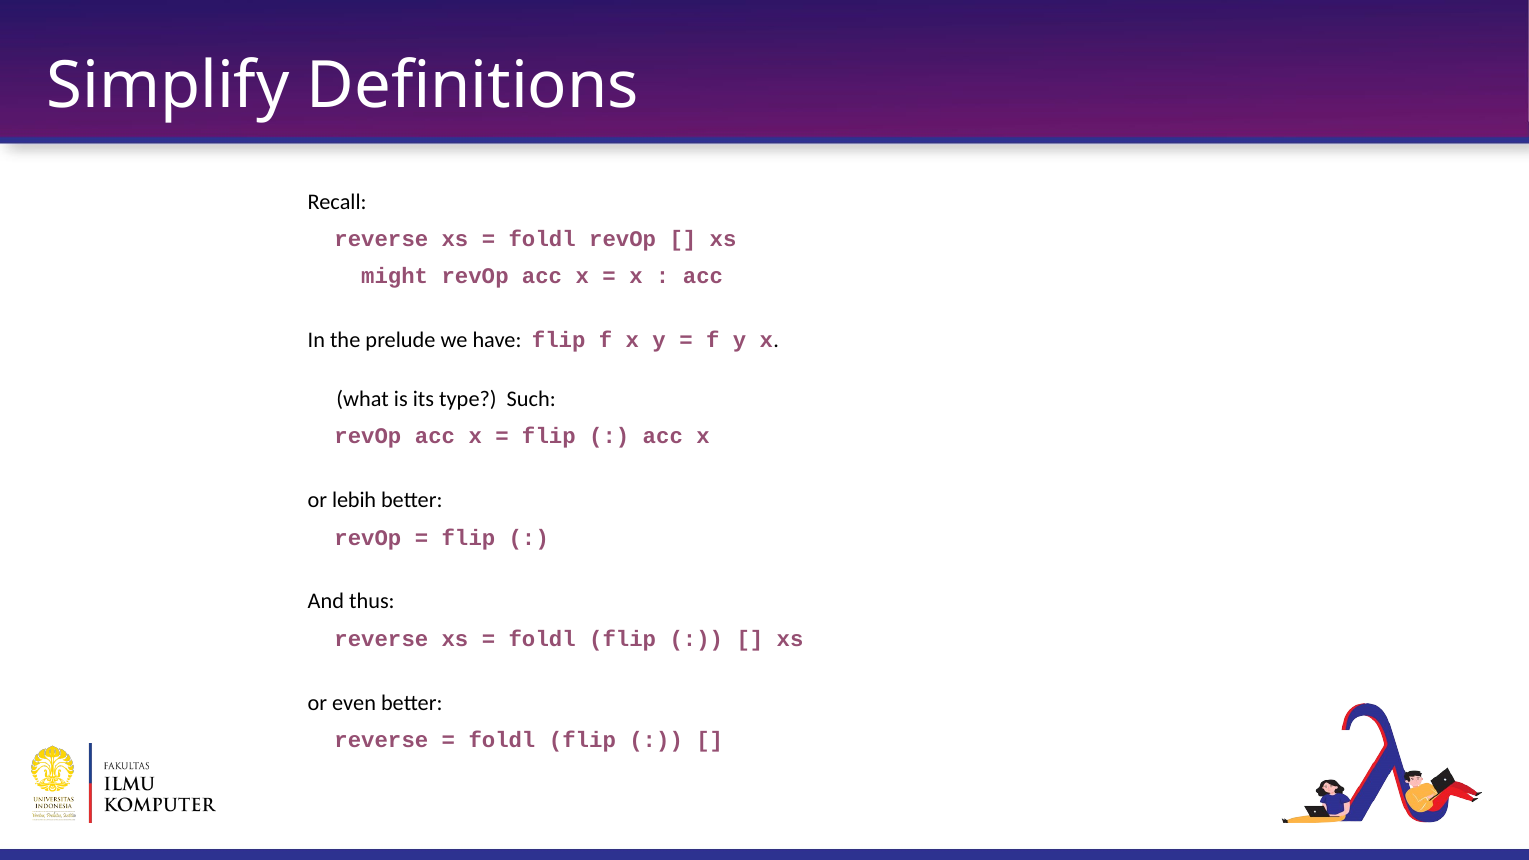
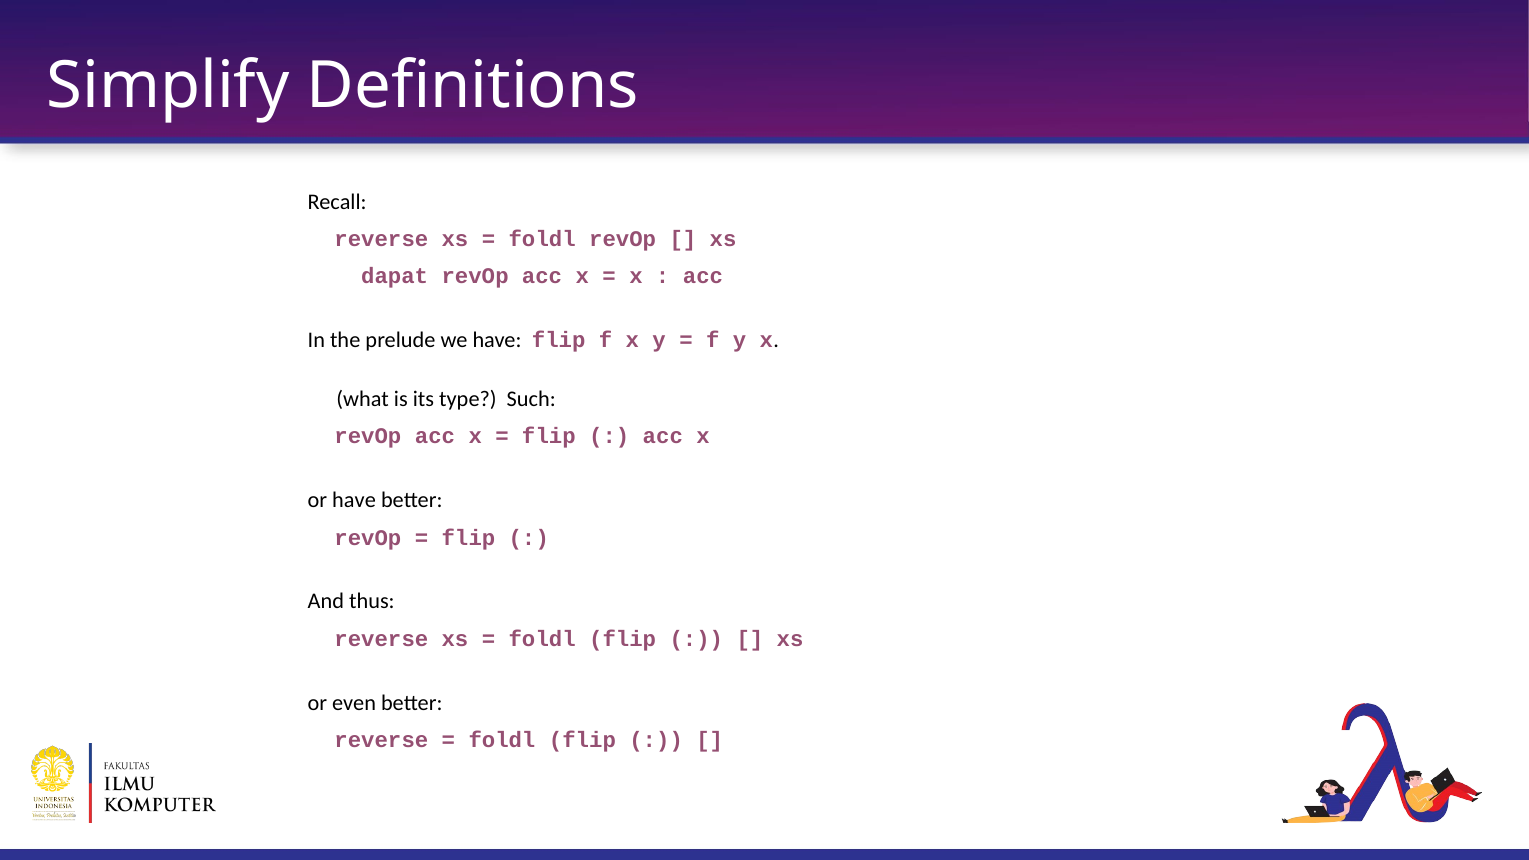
might: might -> dapat
or lebih: lebih -> have
